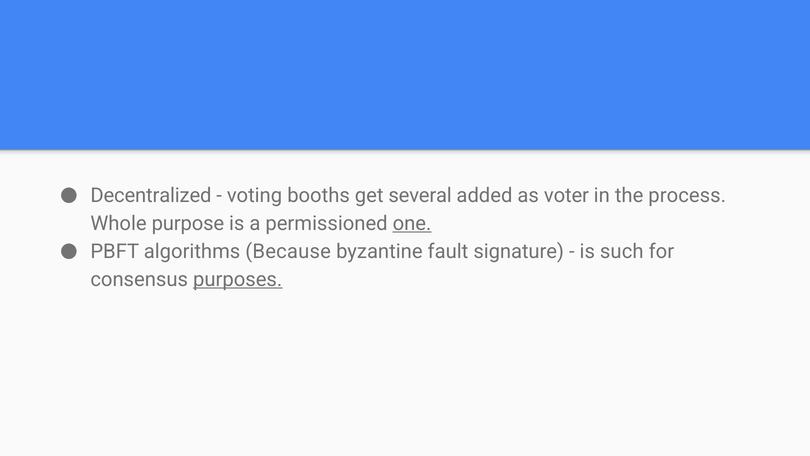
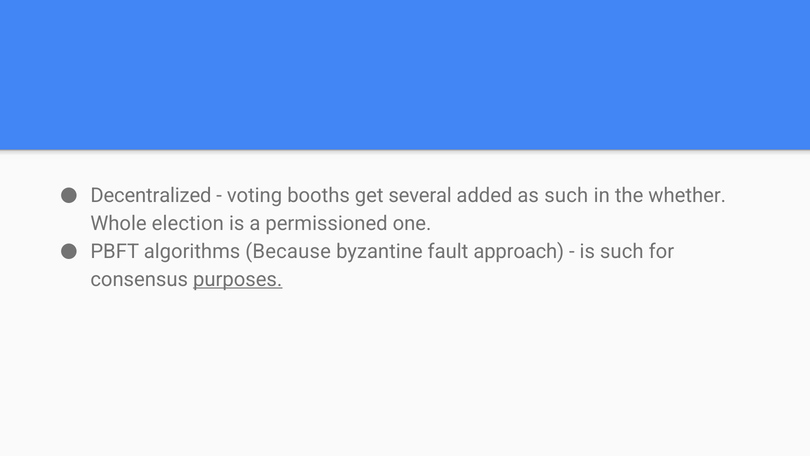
as voter: voter -> such
process: process -> whether
purpose: purpose -> election
one underline: present -> none
signature: signature -> approach
